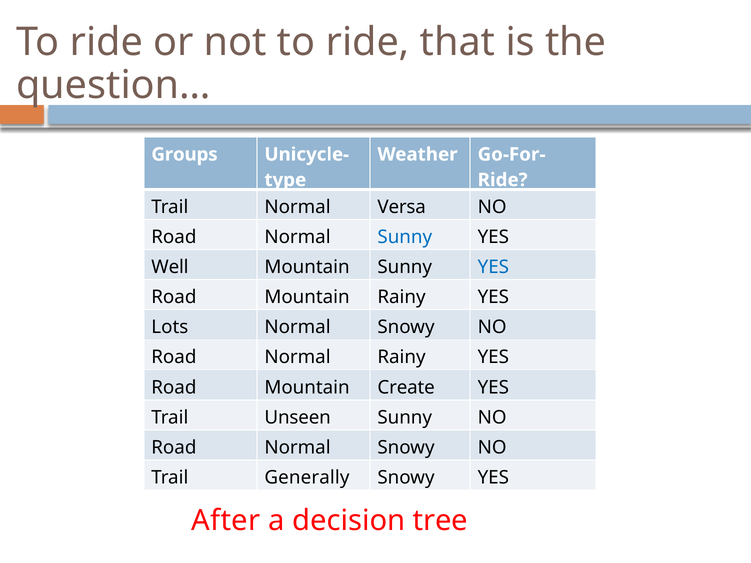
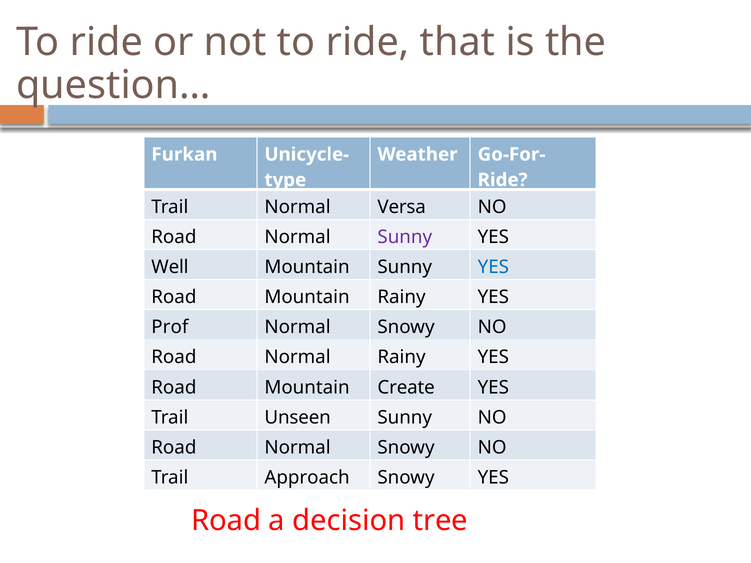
Groups: Groups -> Furkan
Sunny at (405, 237) colour: blue -> purple
Lots: Lots -> Prof
Generally: Generally -> Approach
After at (226, 521): After -> Road
